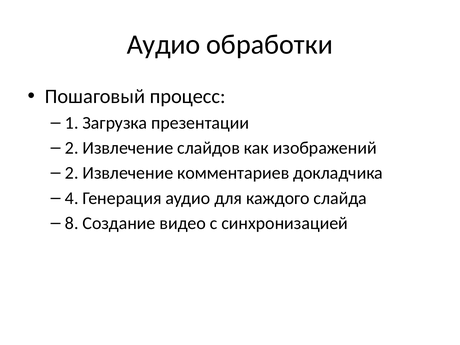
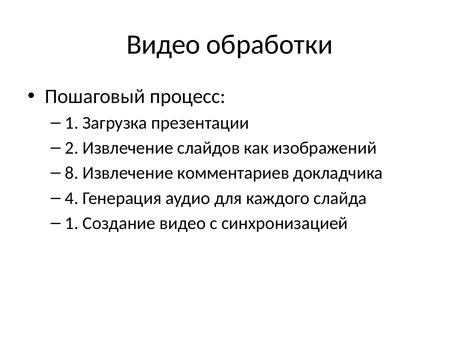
Аудио at (163, 45): Аудио -> Видео
2 at (72, 173): 2 -> 8
8 at (72, 223): 8 -> 1
